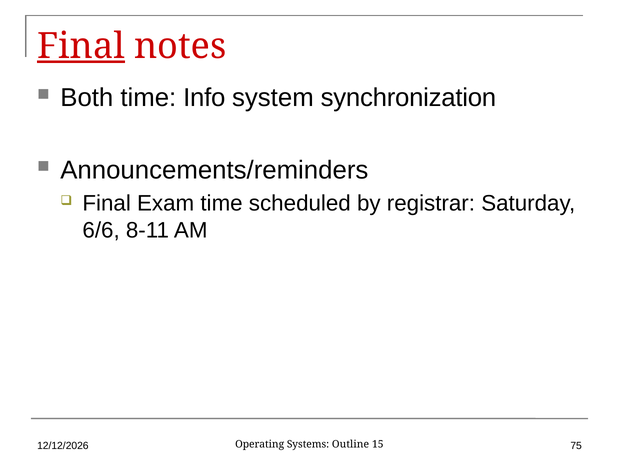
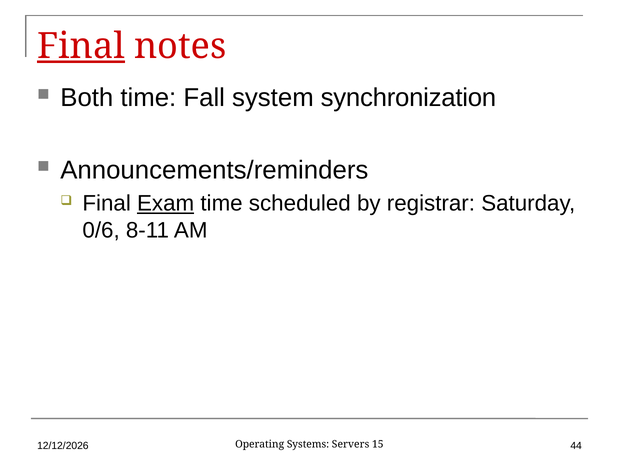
Info: Info -> Fall
Exam underline: none -> present
6/6: 6/6 -> 0/6
75: 75 -> 44
Outline: Outline -> Servers
